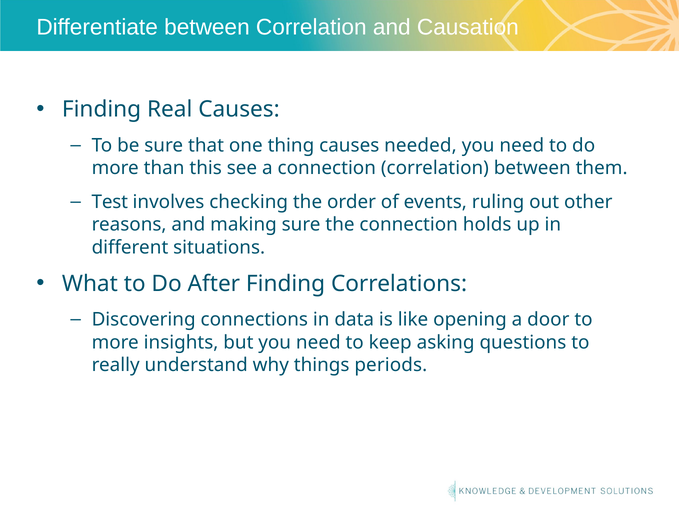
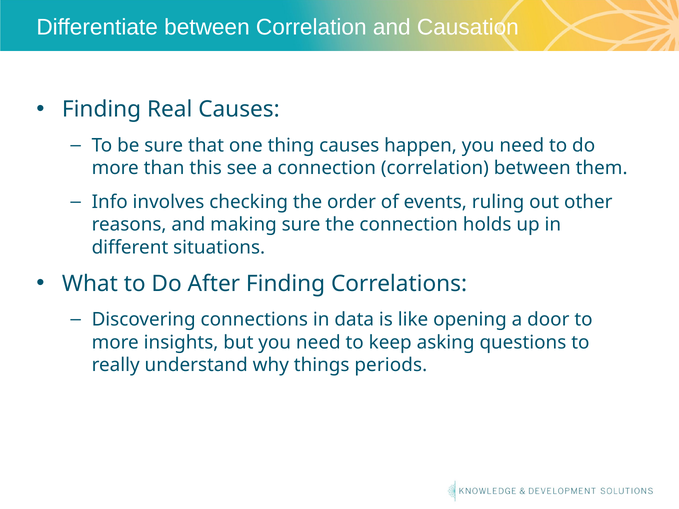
needed: needed -> happen
Test: Test -> Info
